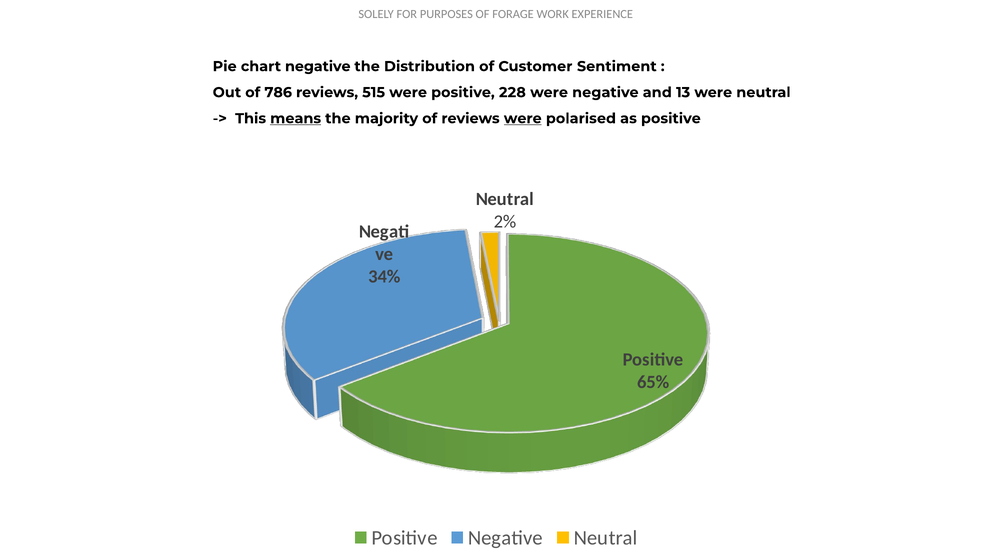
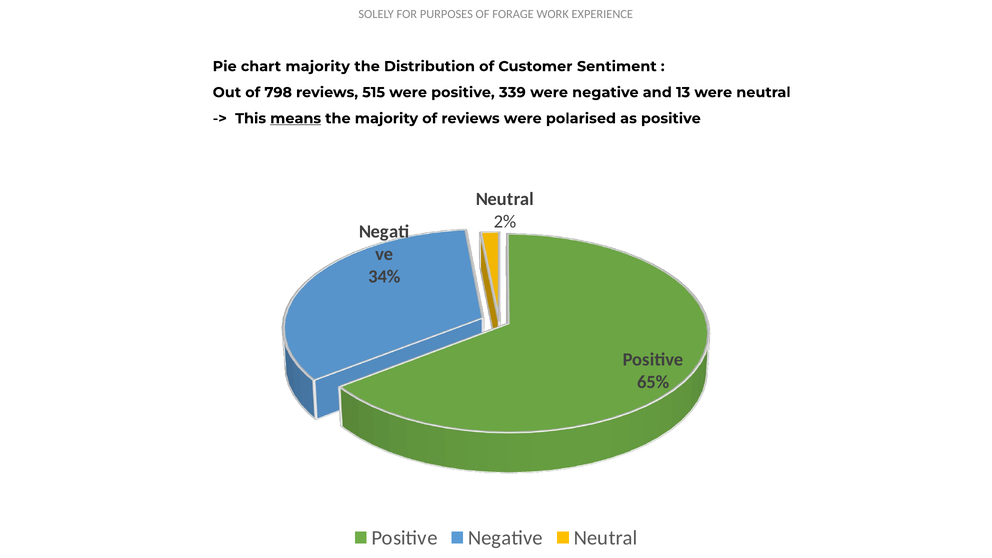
chart negative: negative -> majority
786: 786 -> 798
228: 228 -> 339
were at (523, 118) underline: present -> none
